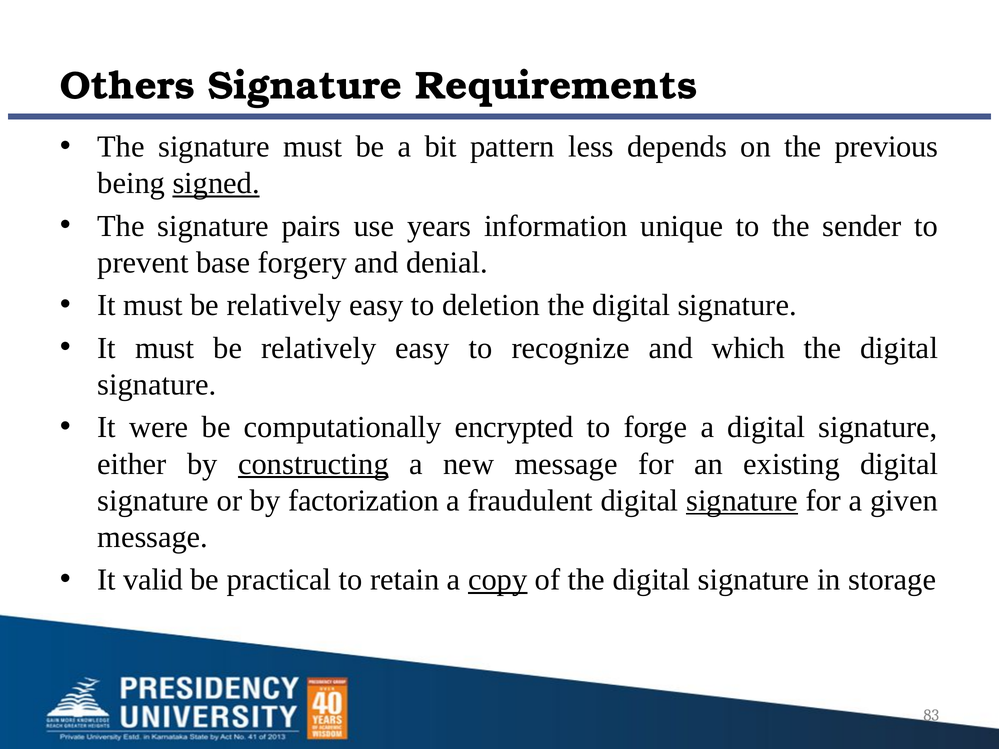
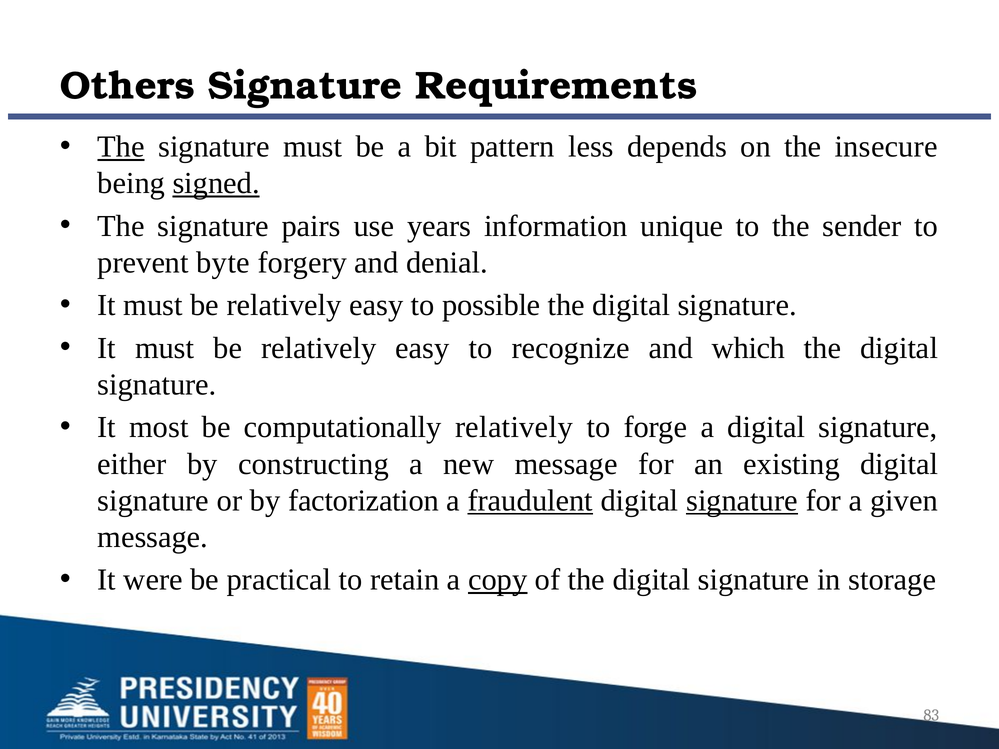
The at (121, 147) underline: none -> present
previous: previous -> insecure
base: base -> byte
deletion: deletion -> possible
were: were -> most
computationally encrypted: encrypted -> relatively
constructing underline: present -> none
fraudulent underline: none -> present
valid: valid -> were
